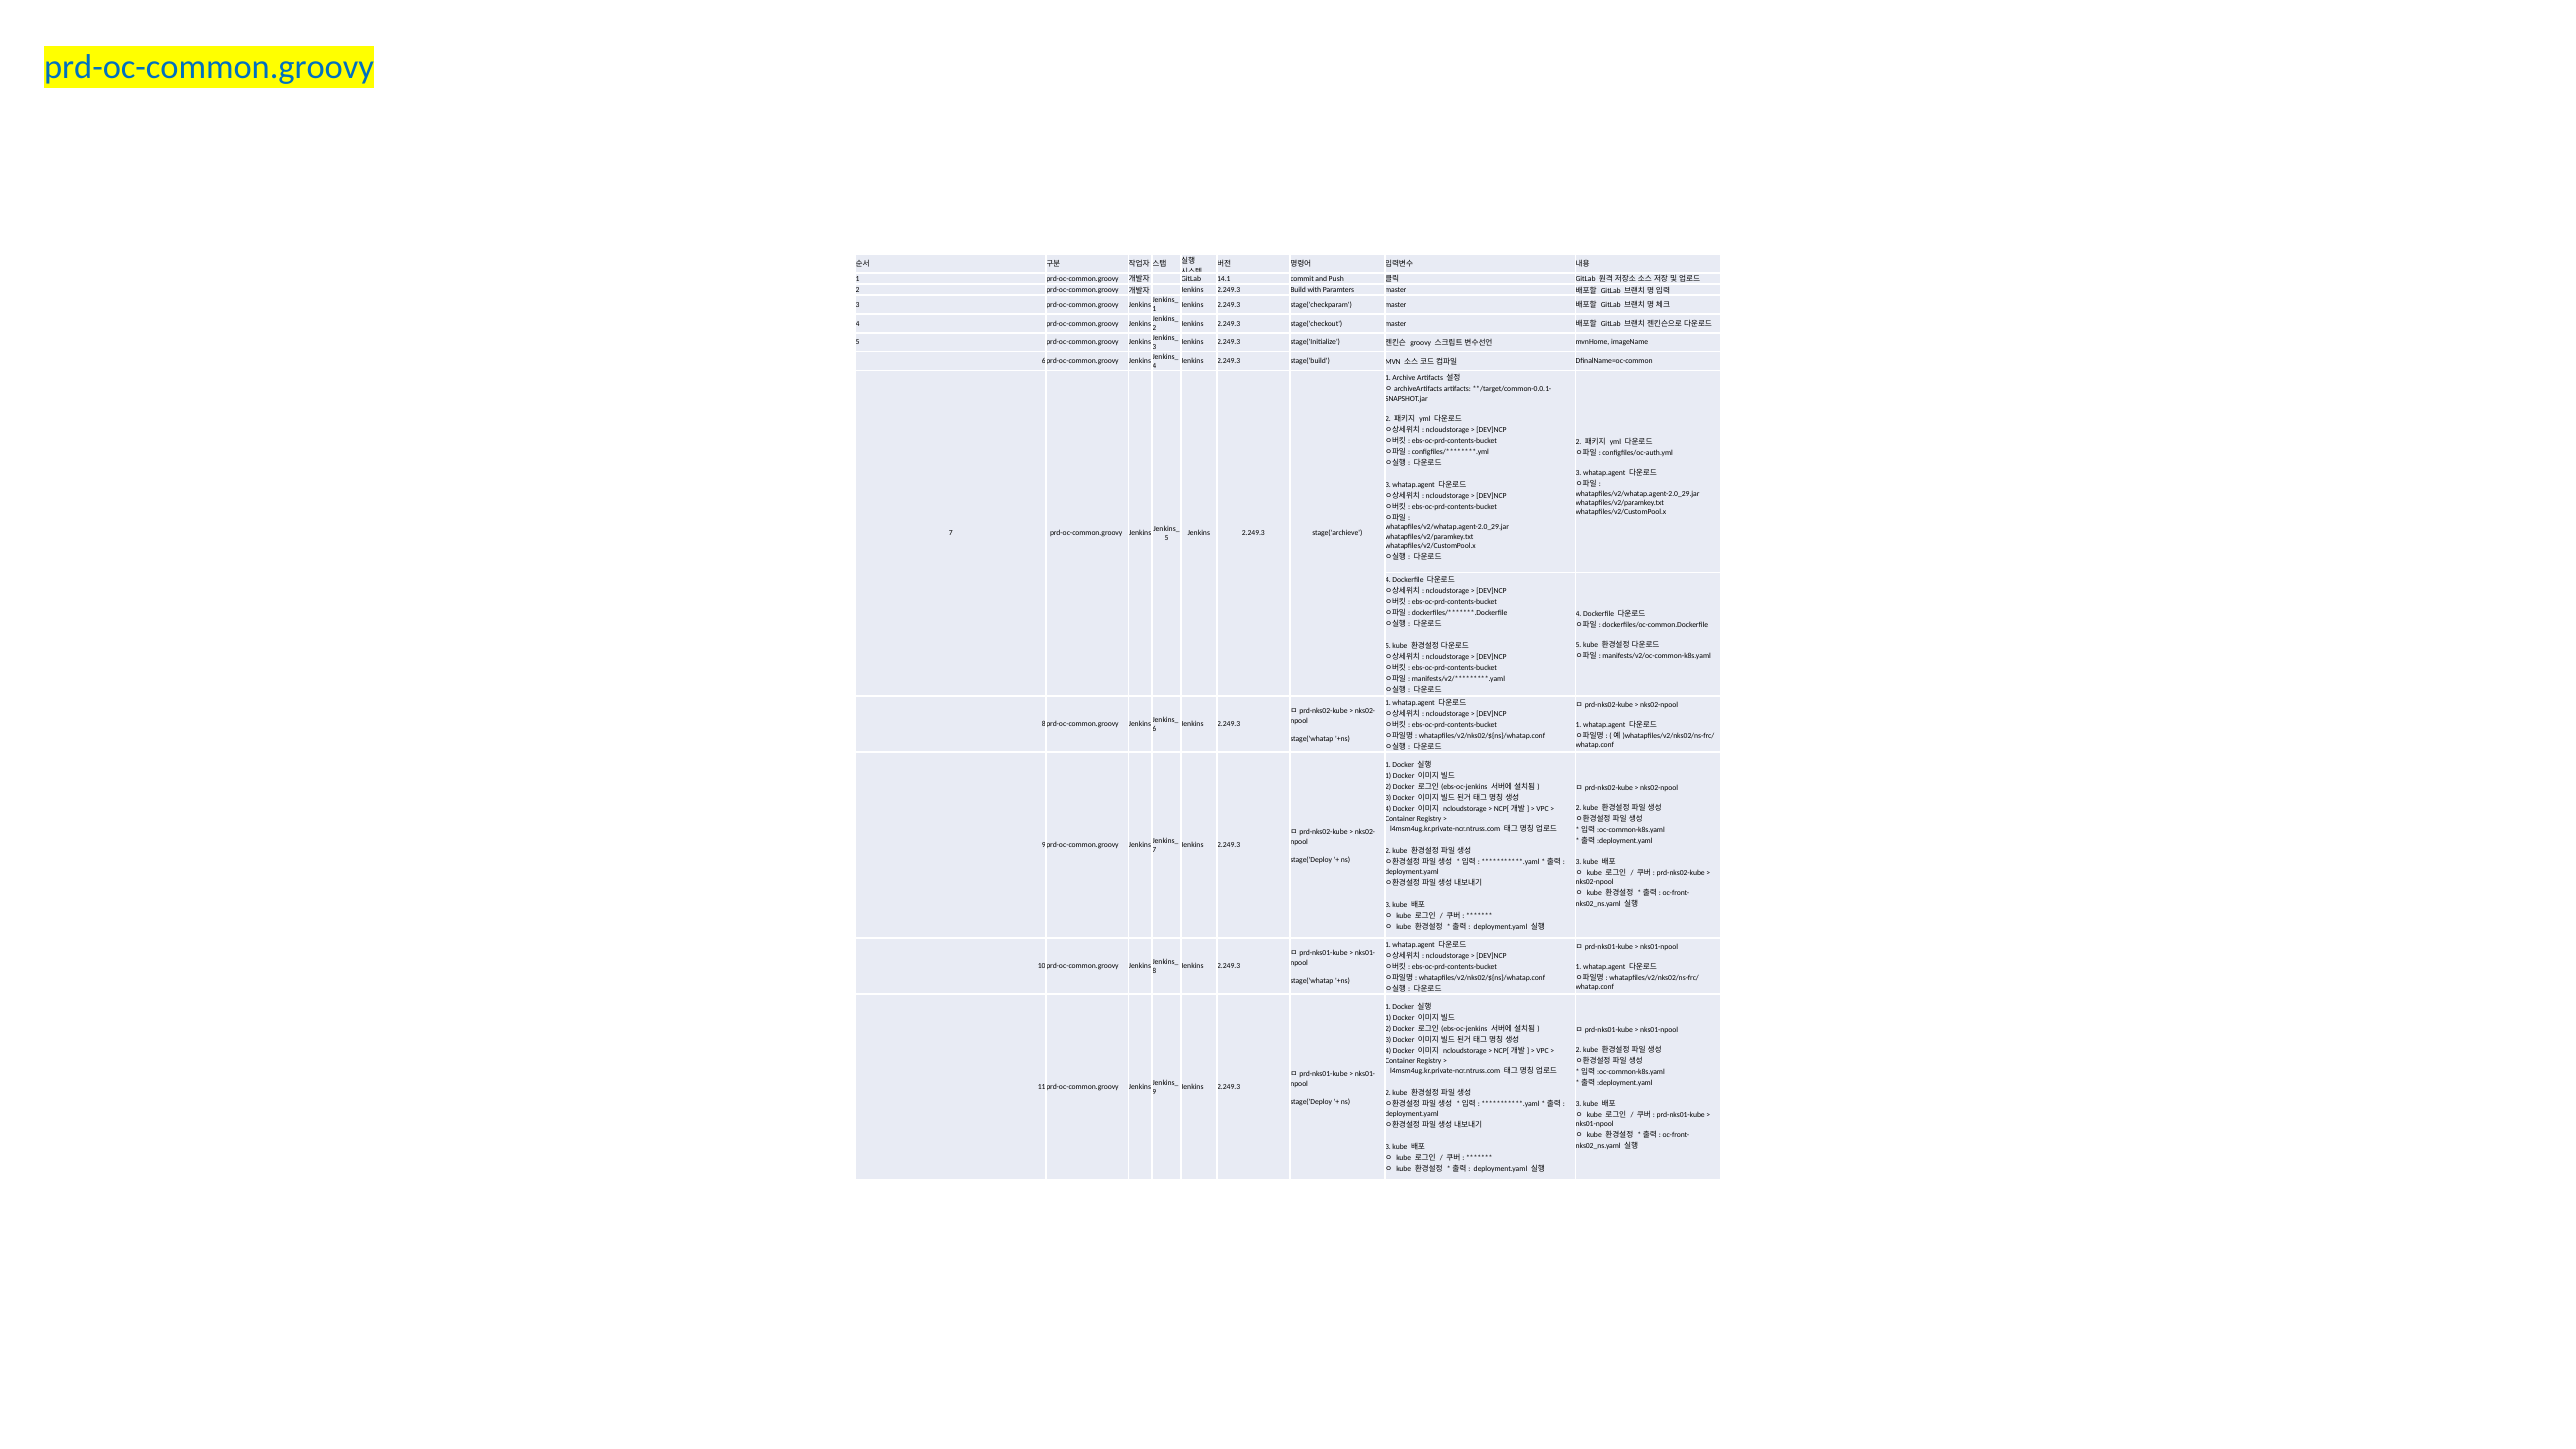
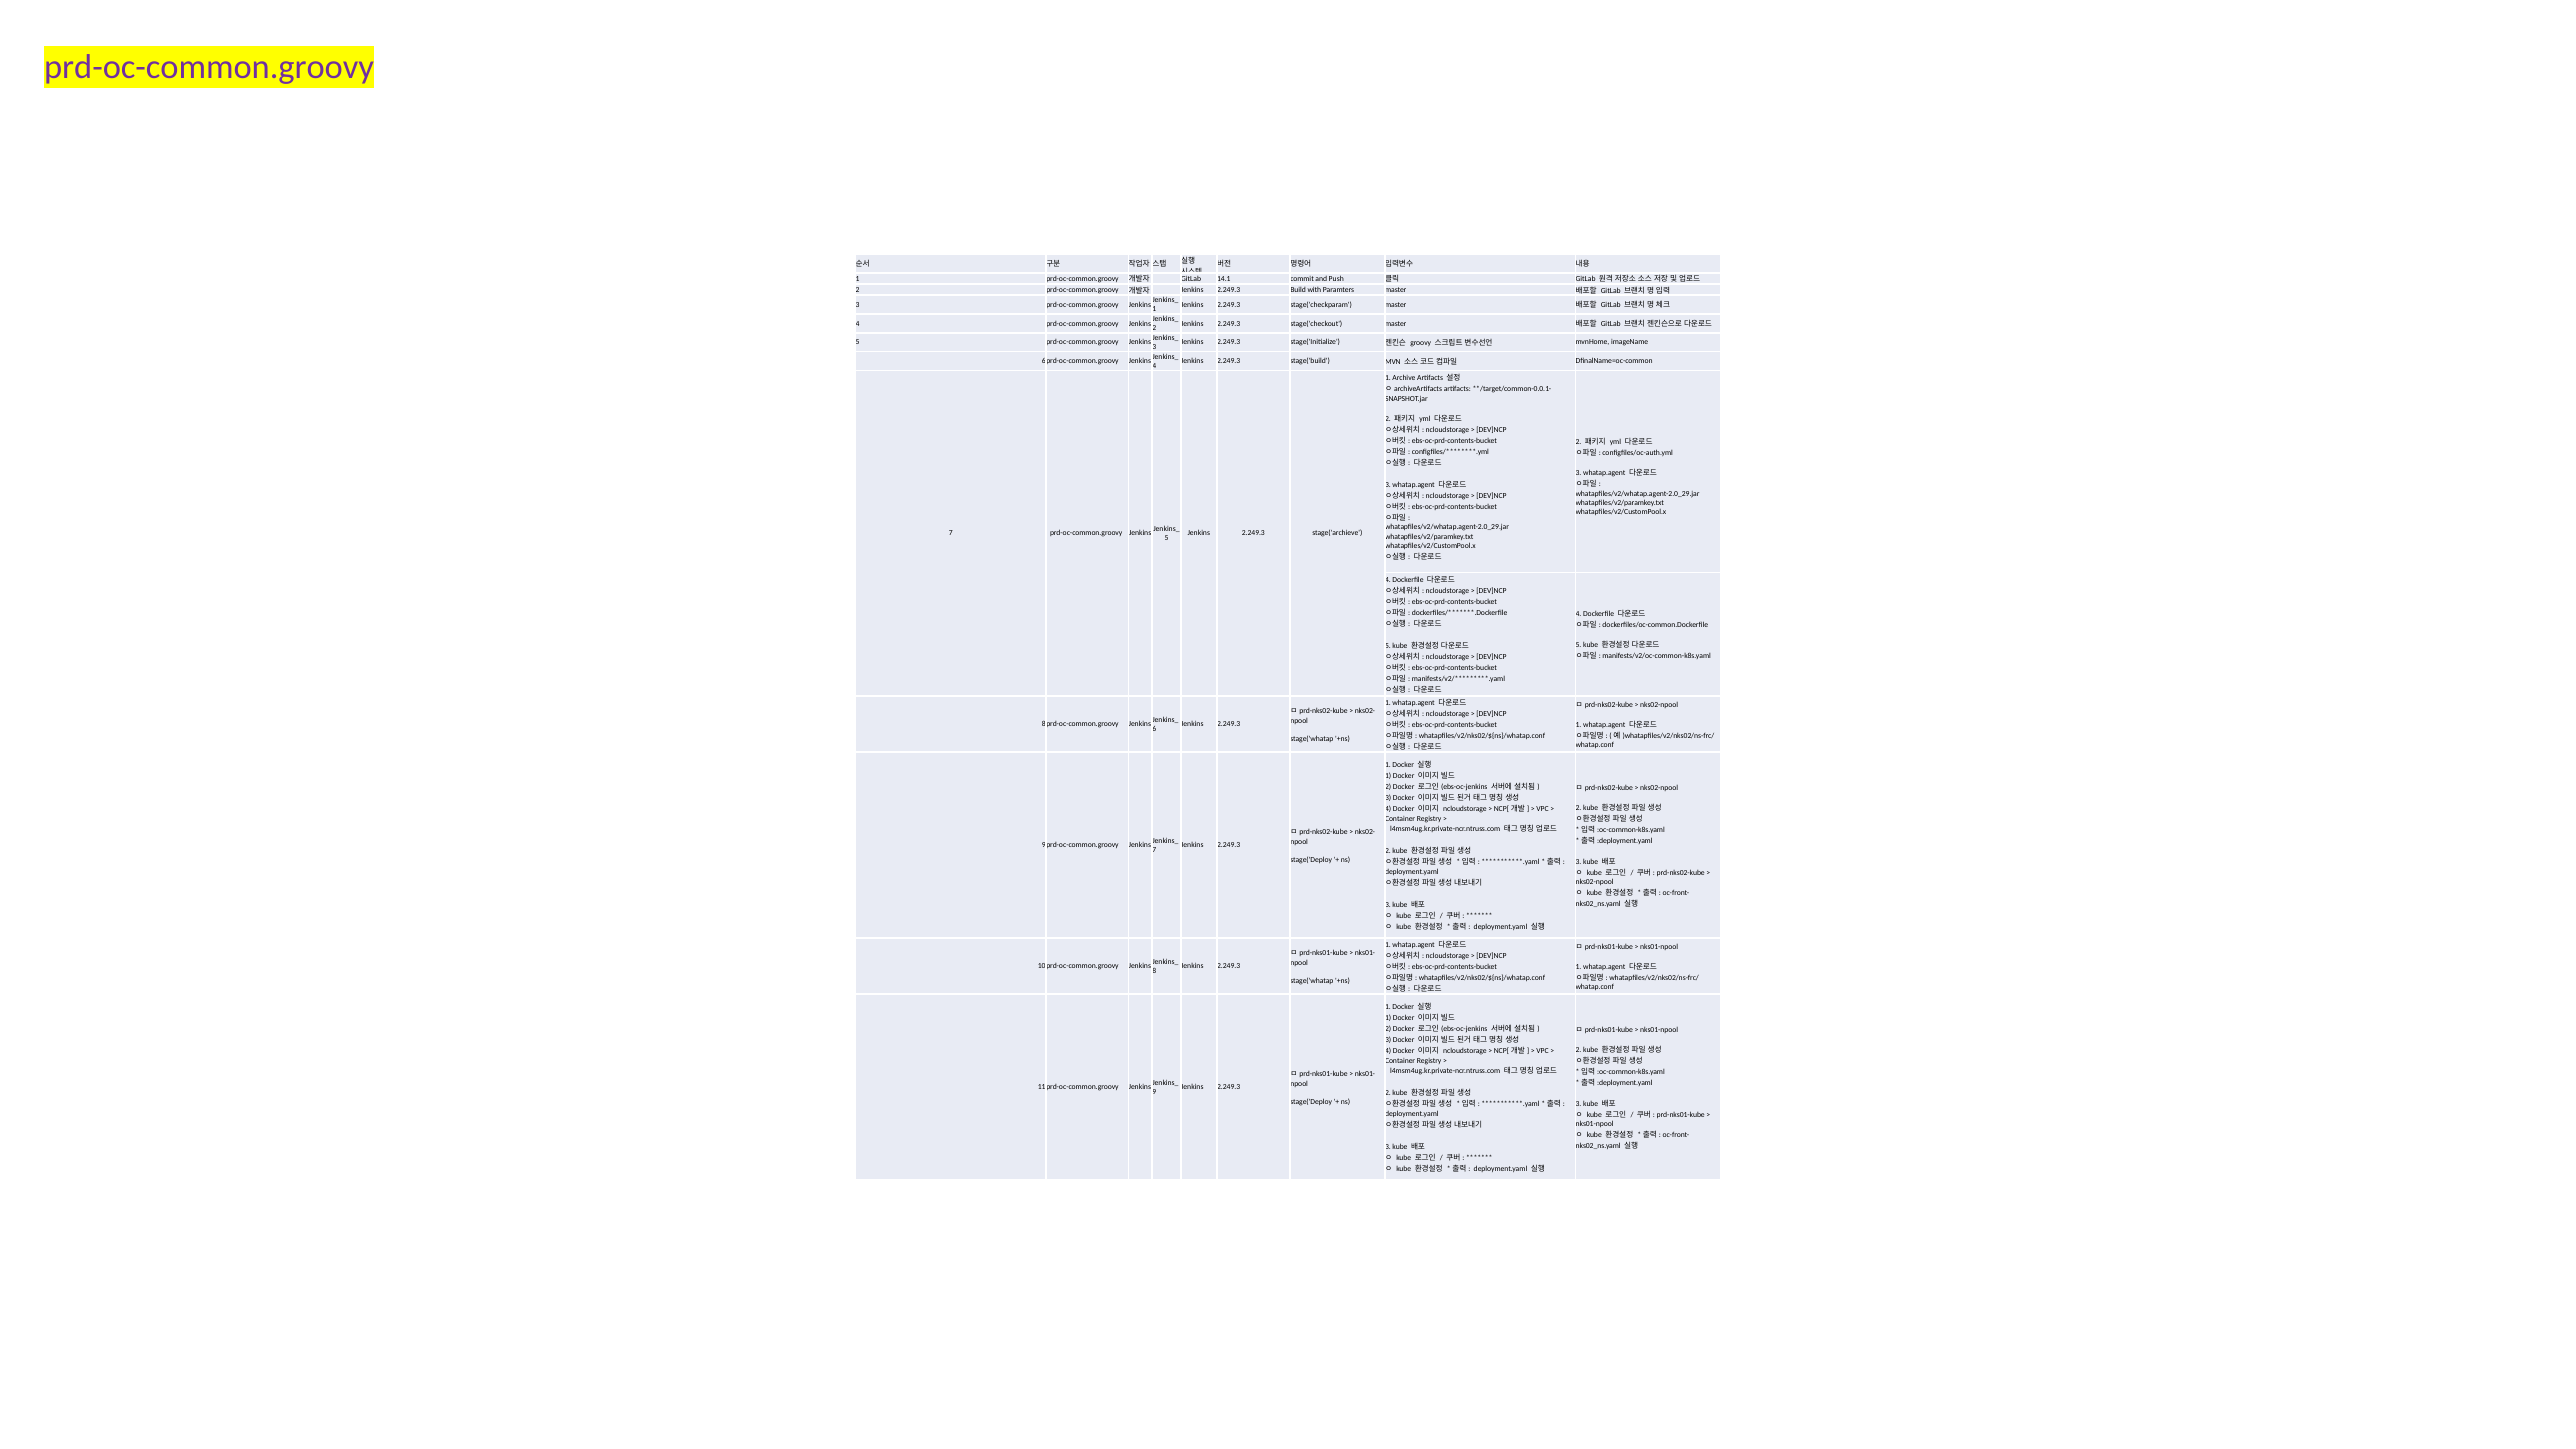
prd-oc-common.groovy at (209, 67) colour: blue -> purple
